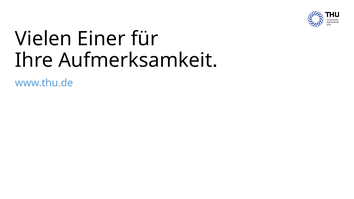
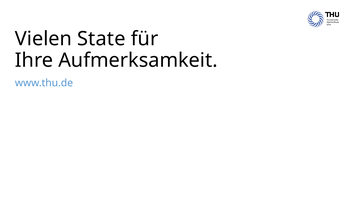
Einer: Einer -> State
